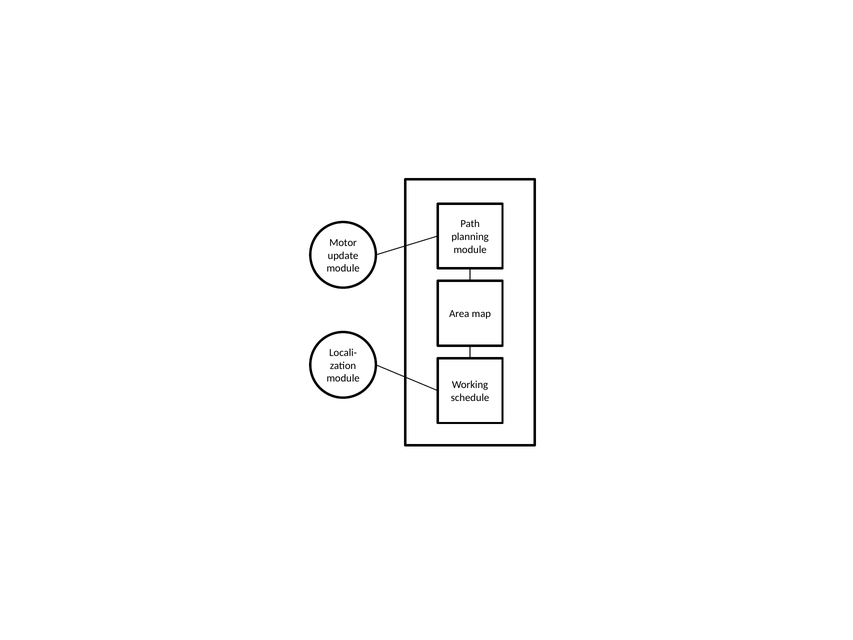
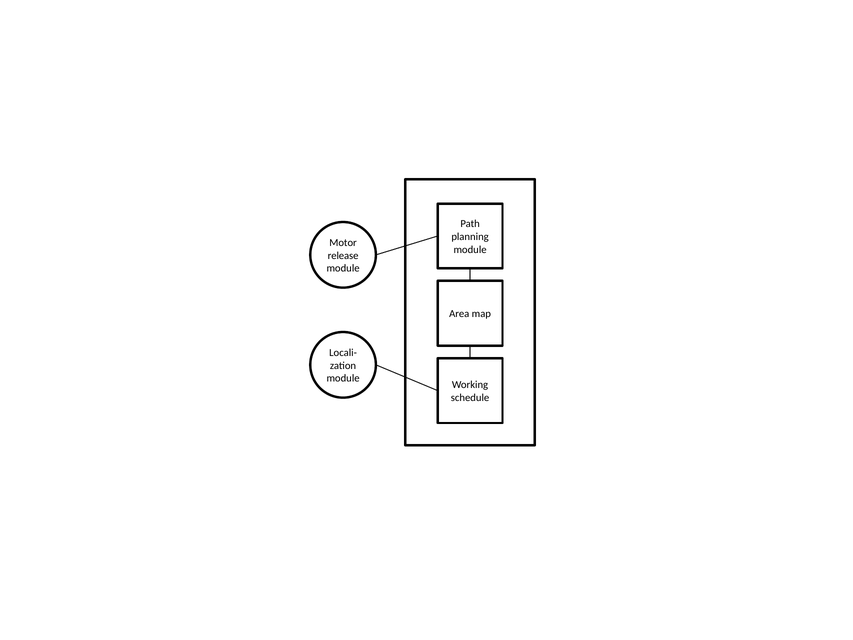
update: update -> release
